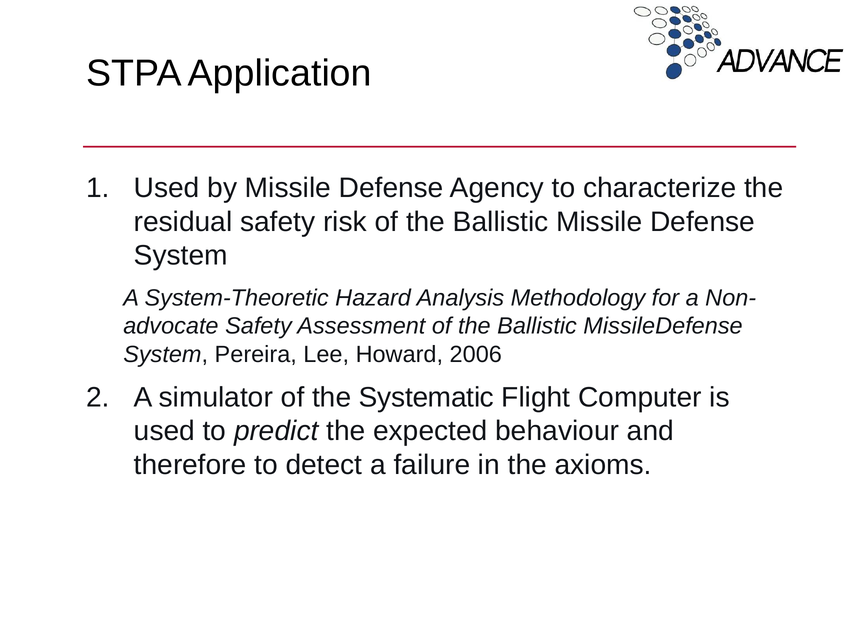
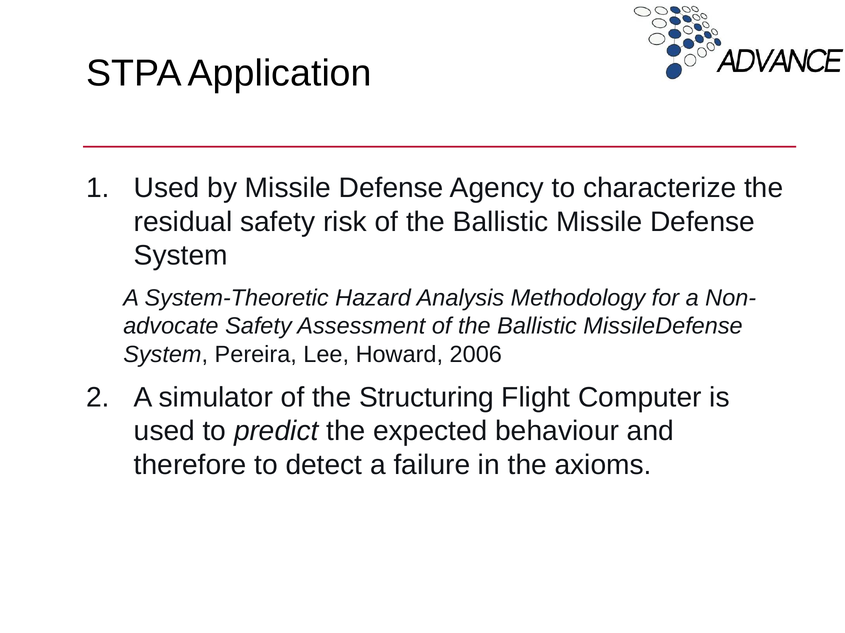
Systematic: Systematic -> Structuring
